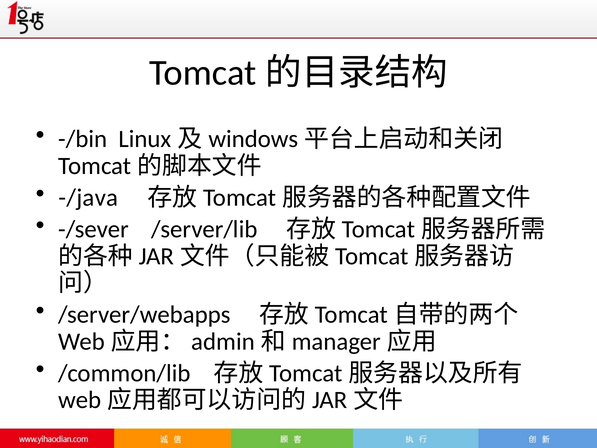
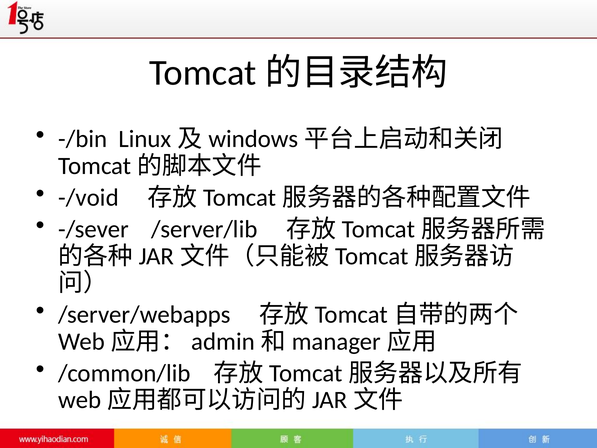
-/java: -/java -> -/void
